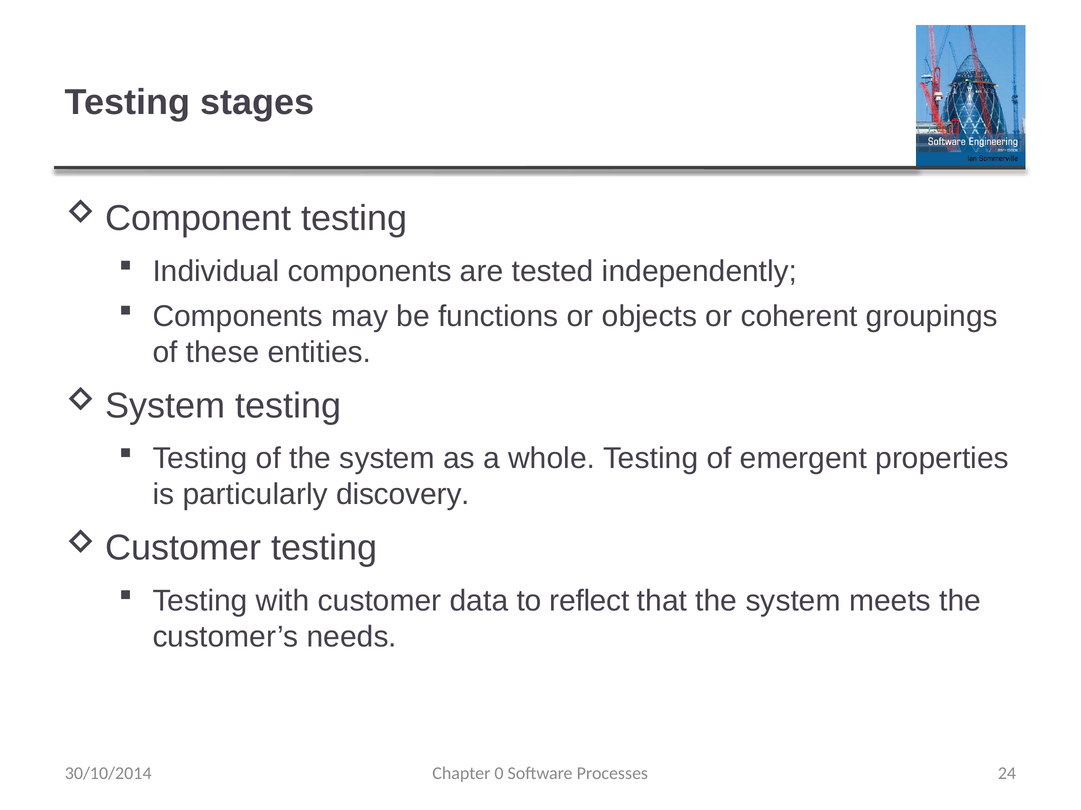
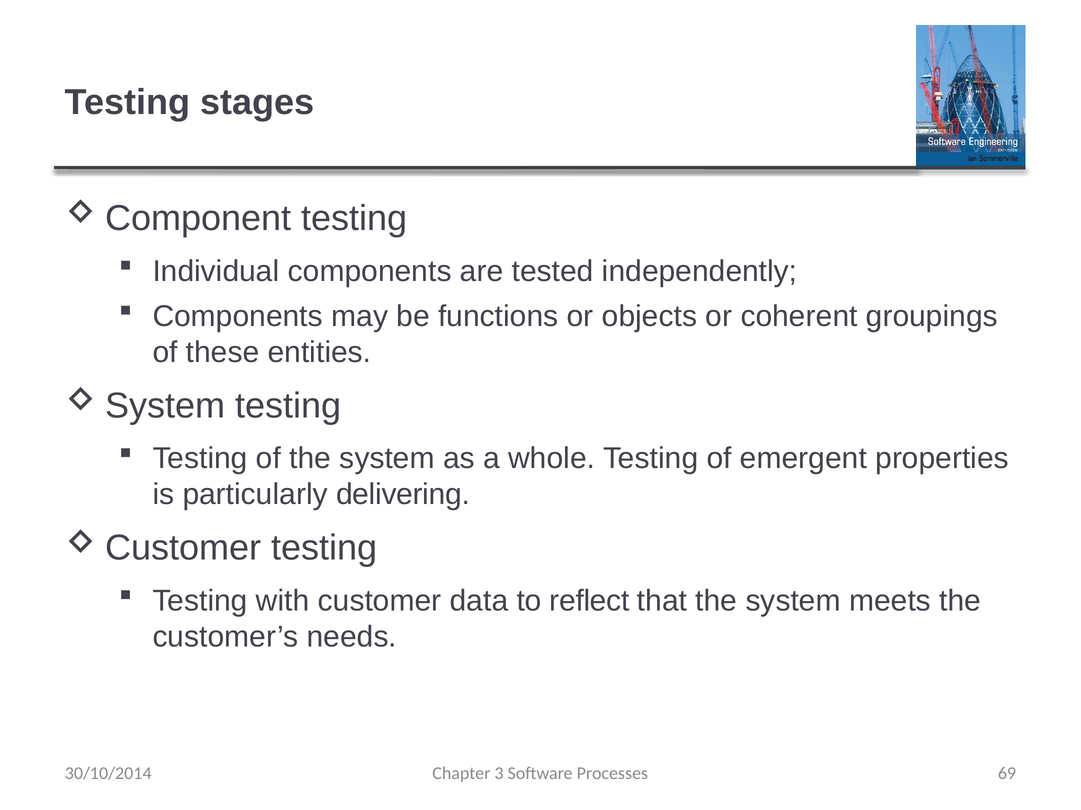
discovery: discovery -> delivering
0: 0 -> 3
24: 24 -> 69
